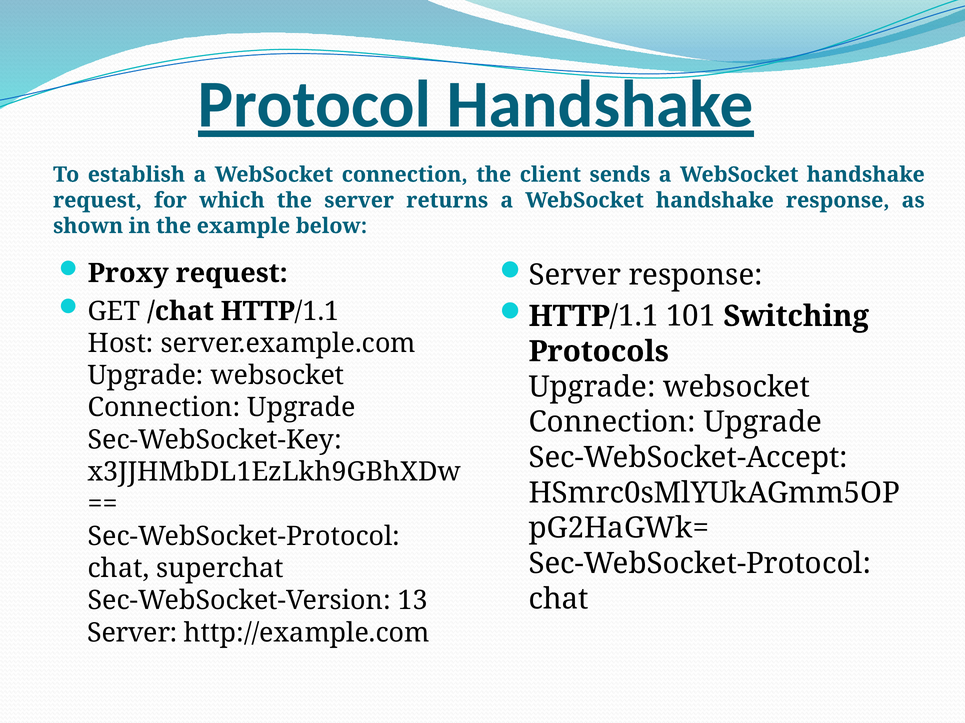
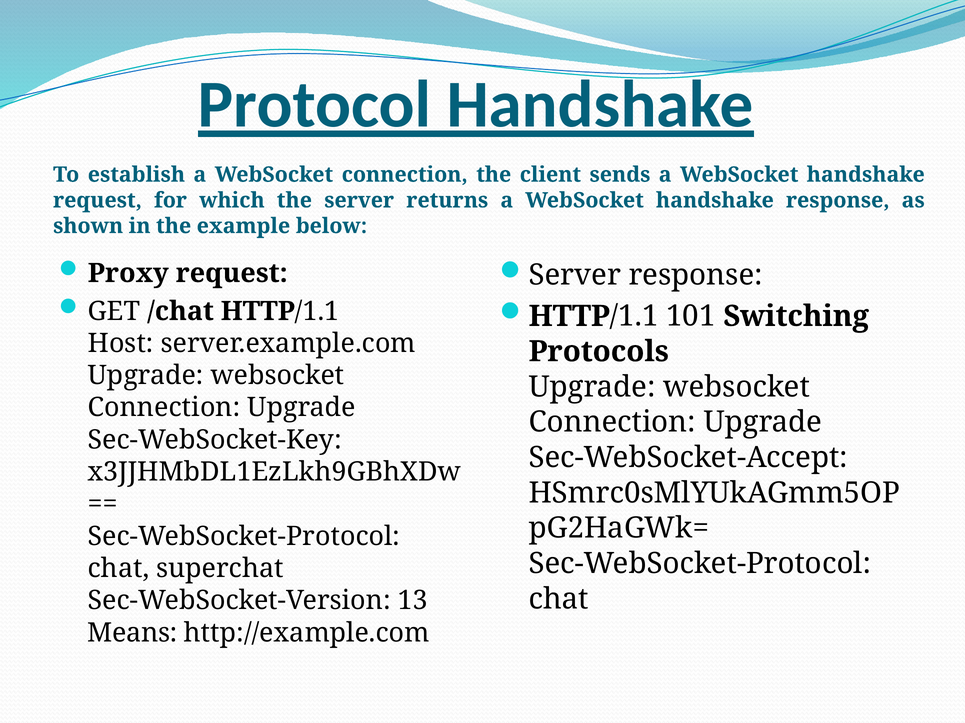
Server at (133, 633): Server -> Means
